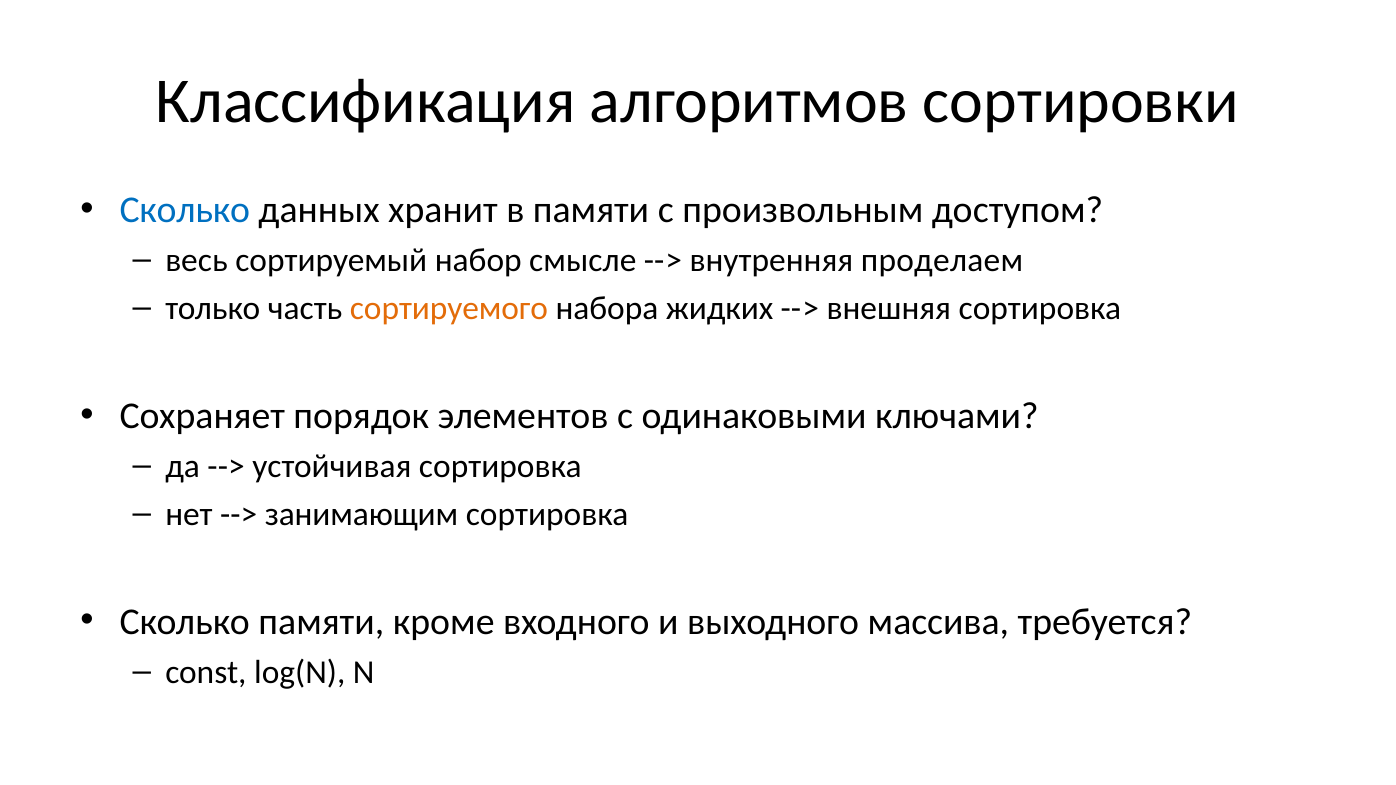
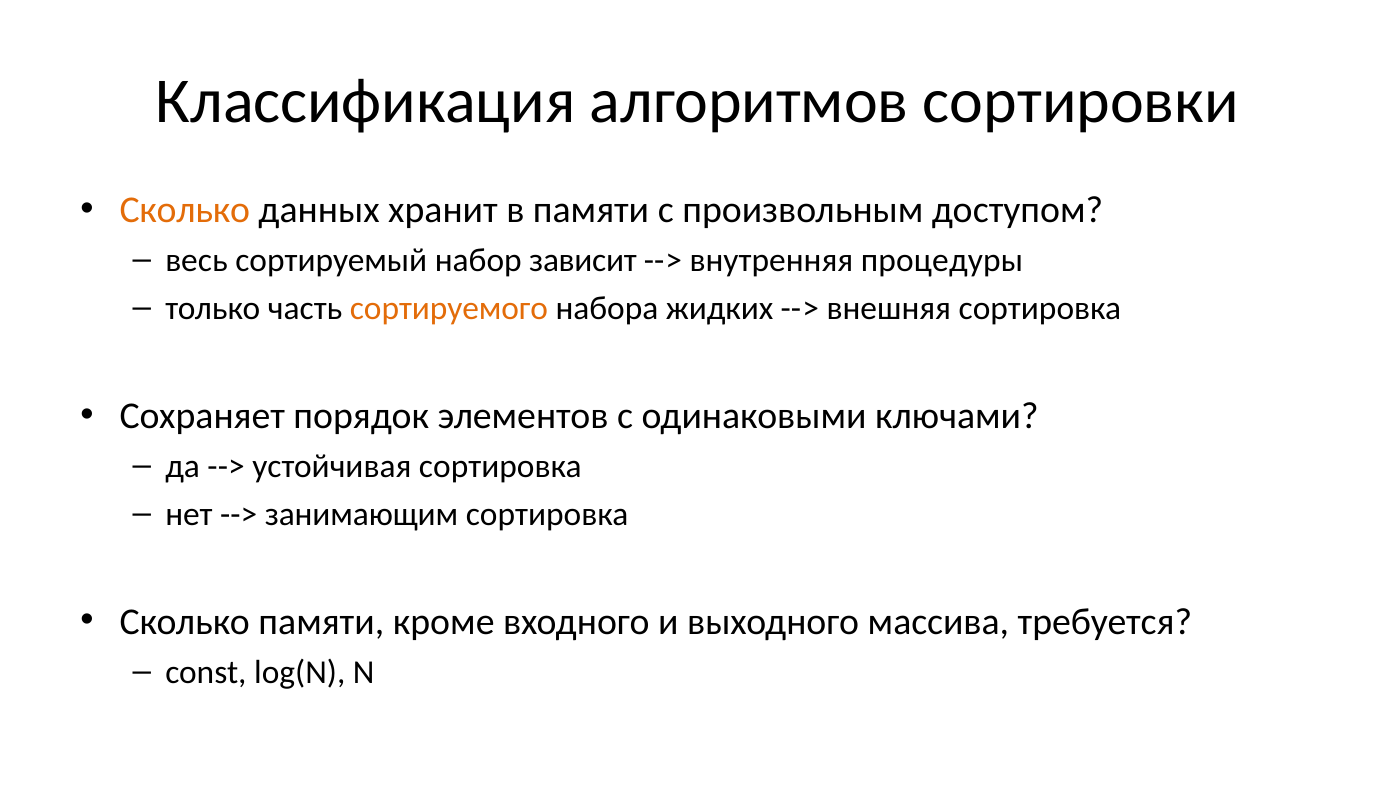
Сколько at (185, 210) colour: blue -> orange
смысле: смысле -> зависит
проделаем: проделаем -> процедуры
